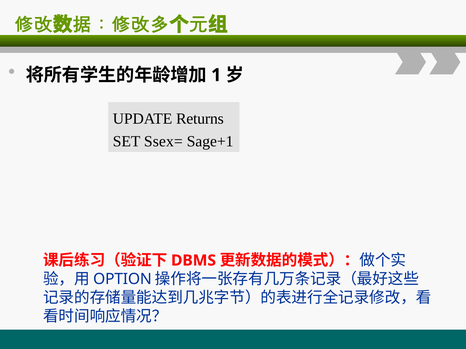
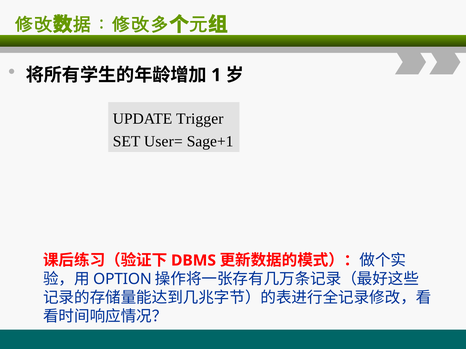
Returns: Returns -> Trigger
Ssex=: Ssex= -> User=
